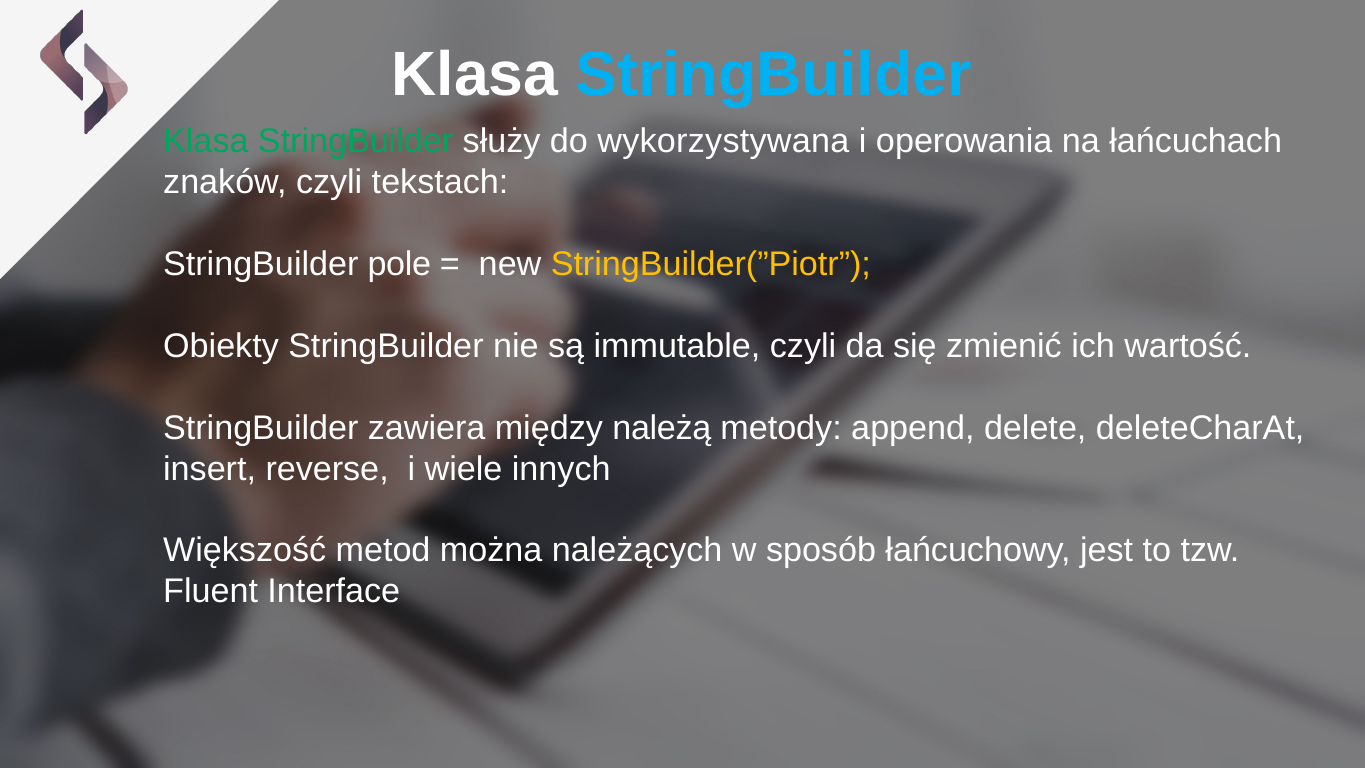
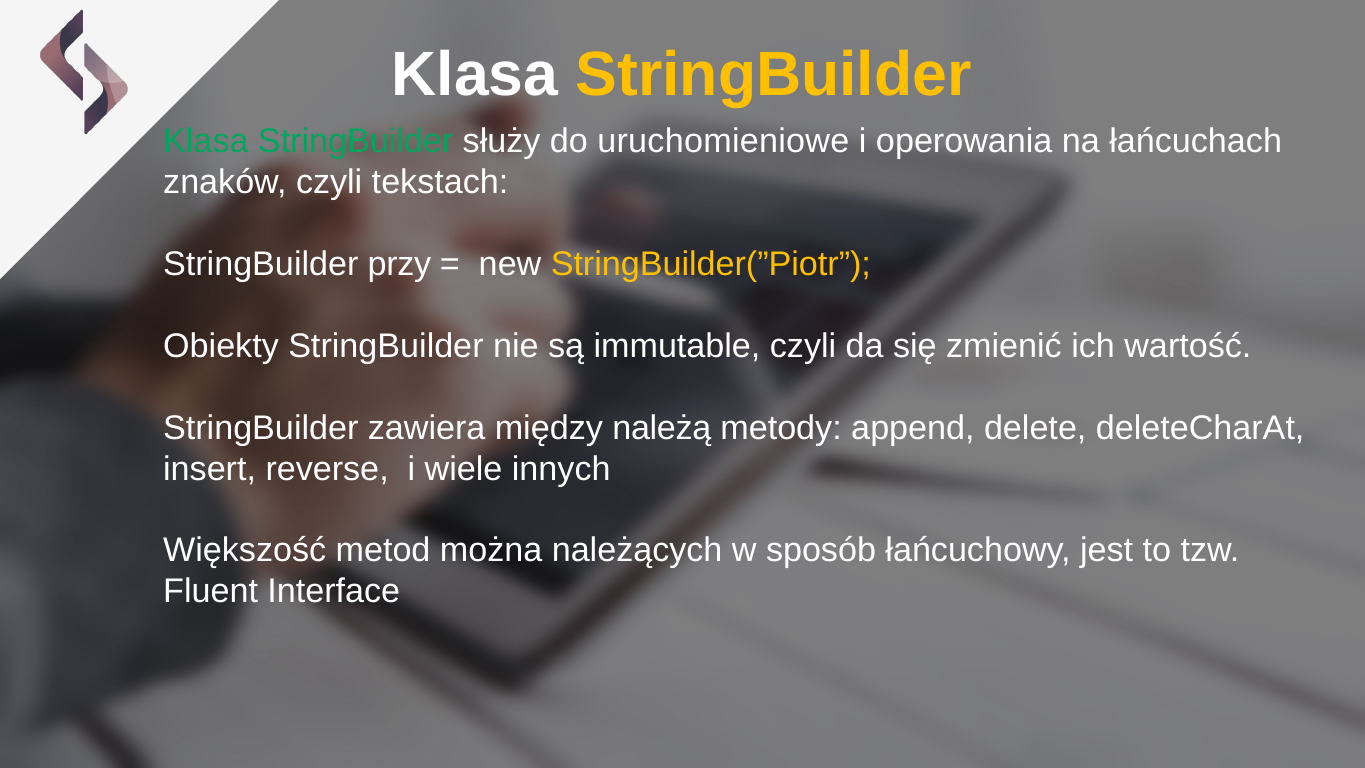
StringBuilder at (774, 74) colour: light blue -> yellow
wykorzystywana: wykorzystywana -> uruchomieniowe
pole: pole -> przy
